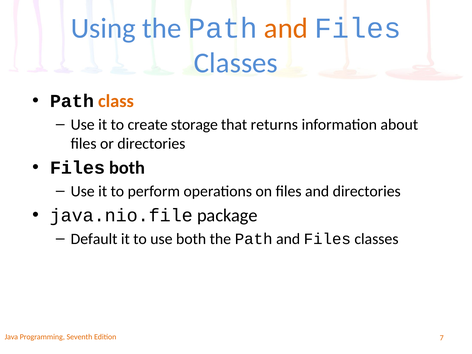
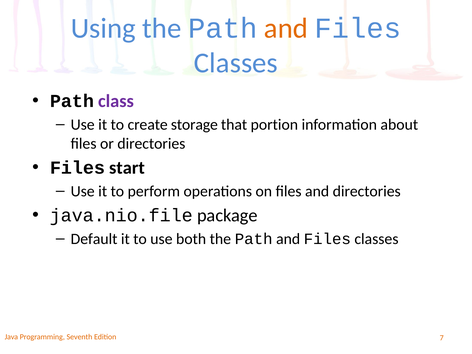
class colour: orange -> purple
returns: returns -> portion
Files both: both -> start
